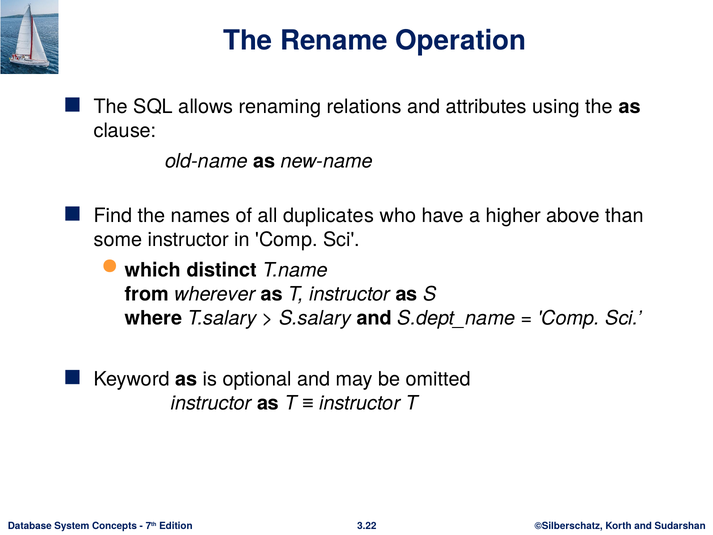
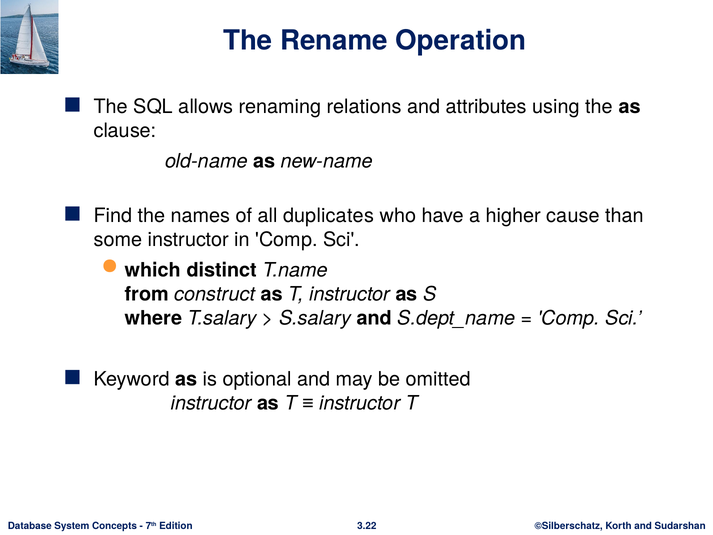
above: above -> cause
wherever: wherever -> construct
